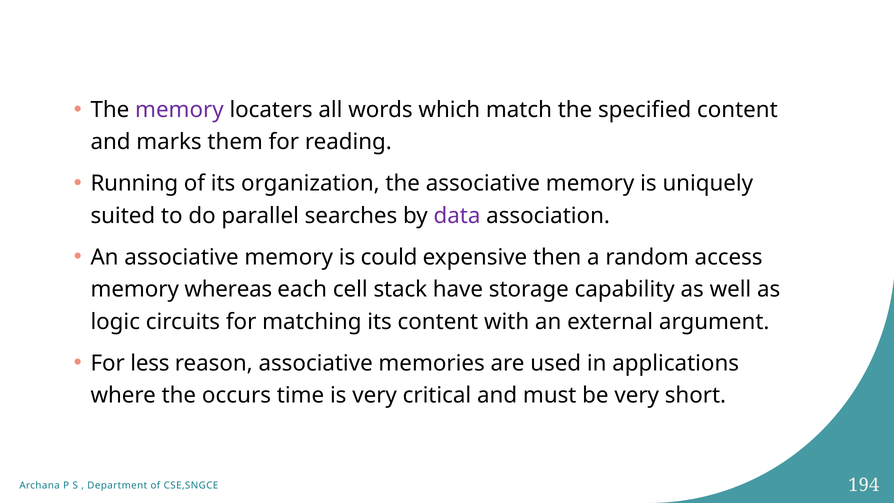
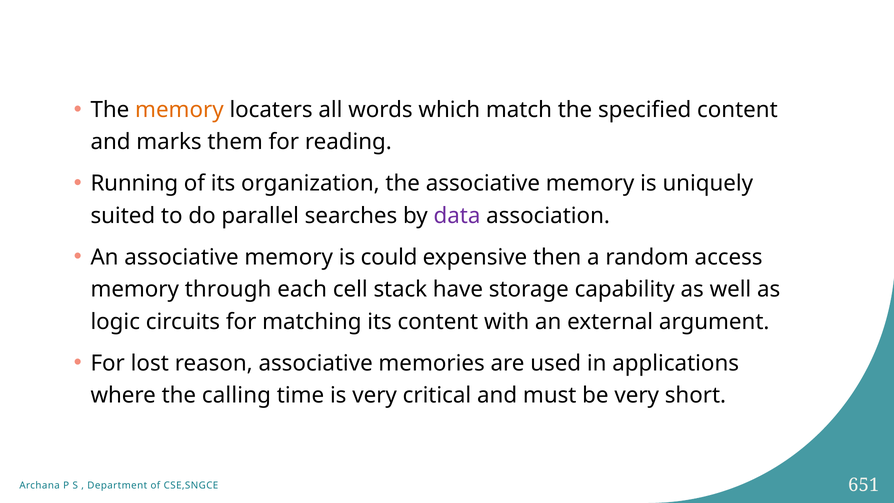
memory at (179, 110) colour: purple -> orange
whereas: whereas -> through
less: less -> lost
occurs: occurs -> calling
194: 194 -> 651
